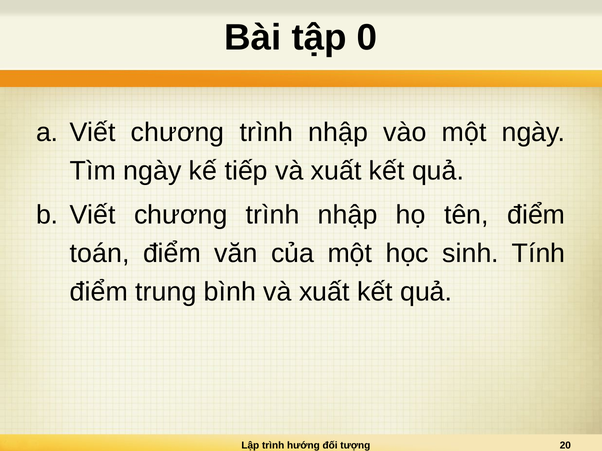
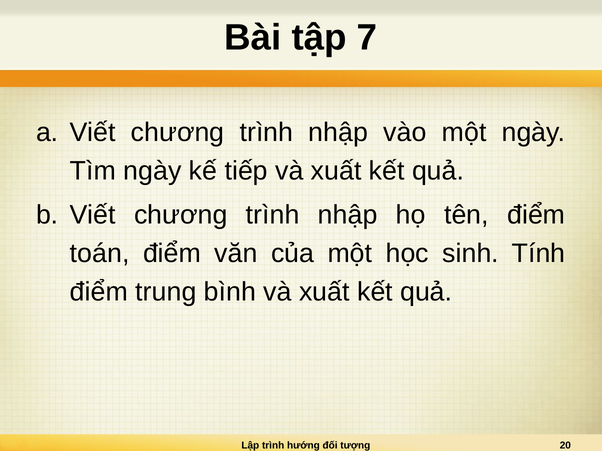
0: 0 -> 7
